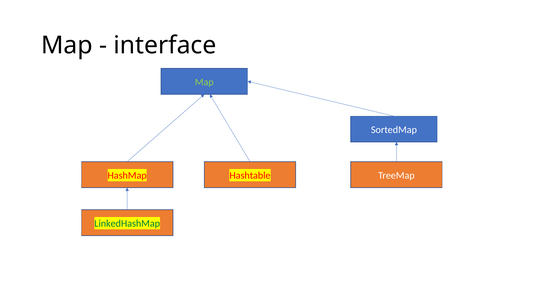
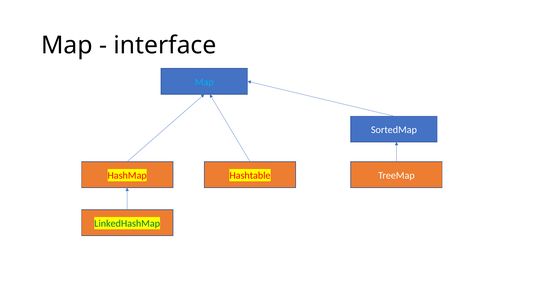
Map at (204, 82) colour: light green -> light blue
